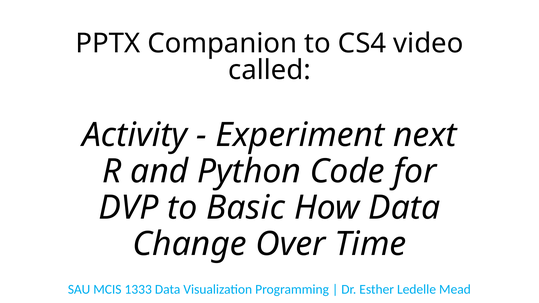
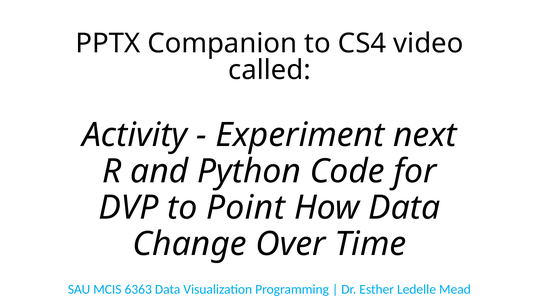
Basic: Basic -> Point
1333: 1333 -> 6363
